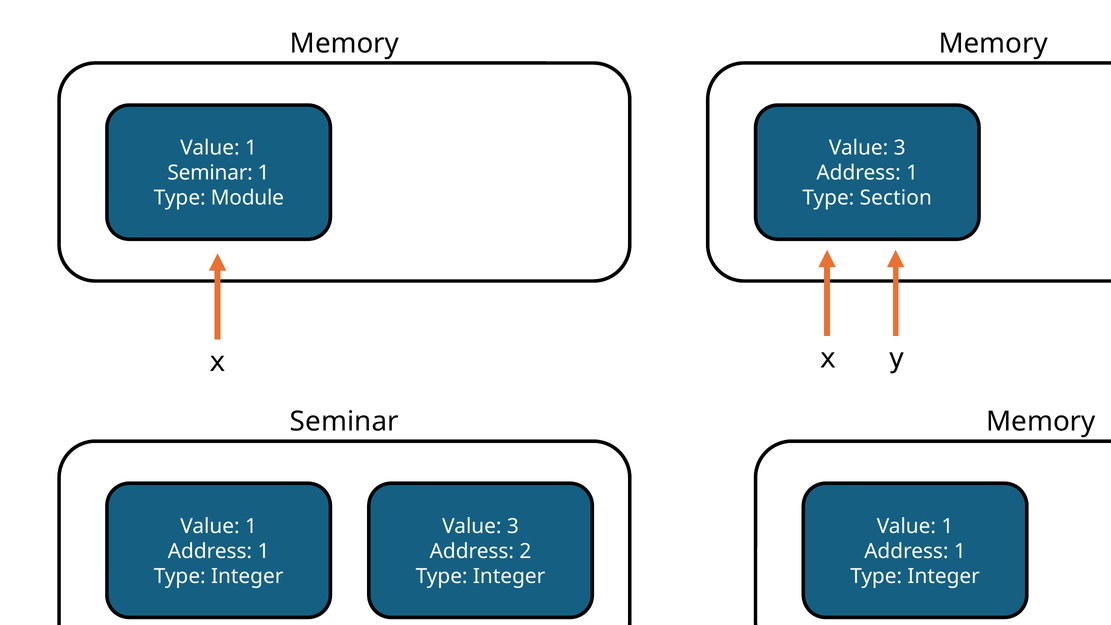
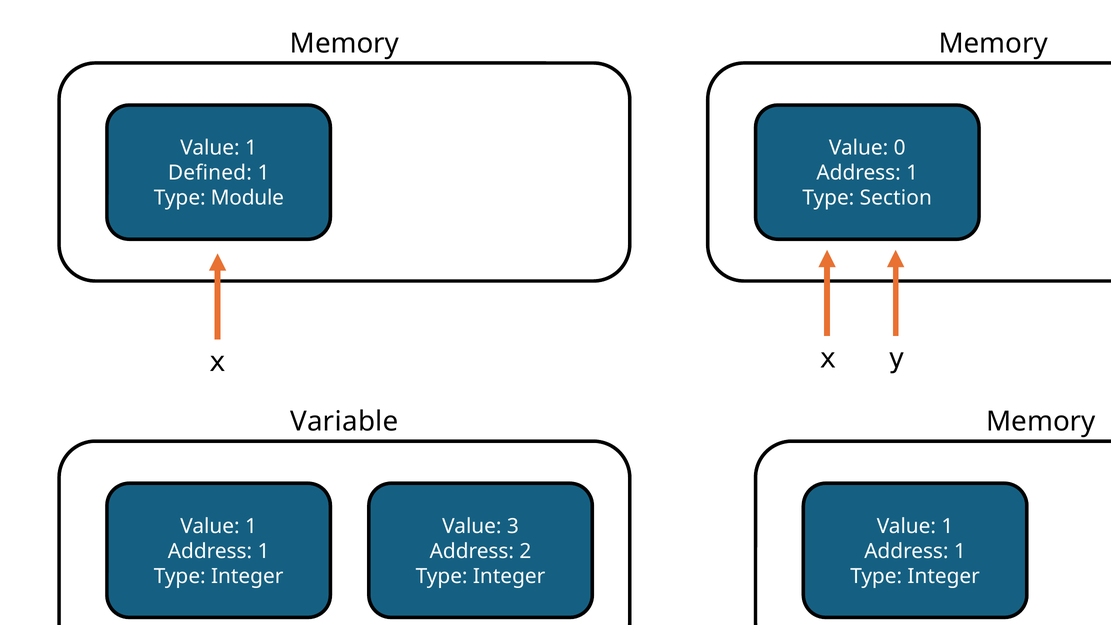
3 at (900, 148): 3 -> 0
Seminar at (210, 173): Seminar -> Defined
Seminar at (344, 422): Seminar -> Variable
